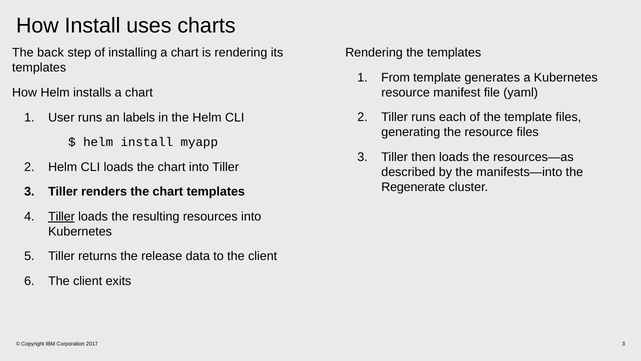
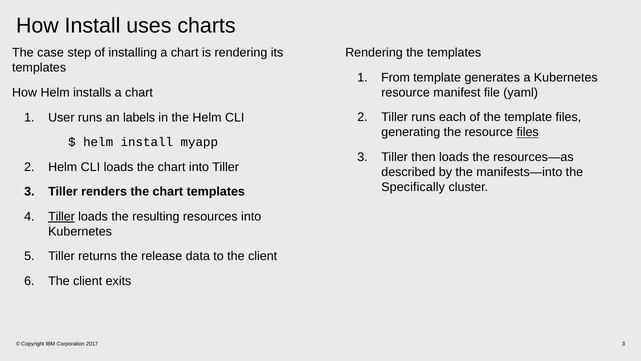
back: back -> case
files at (528, 132) underline: none -> present
Regenerate: Regenerate -> Specifically
